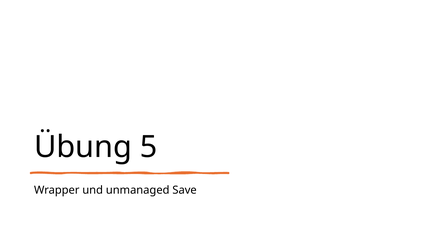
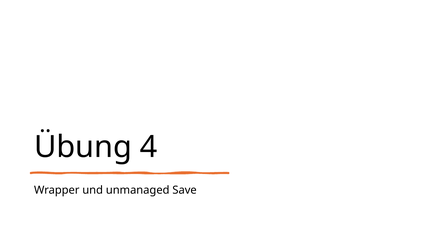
5: 5 -> 4
